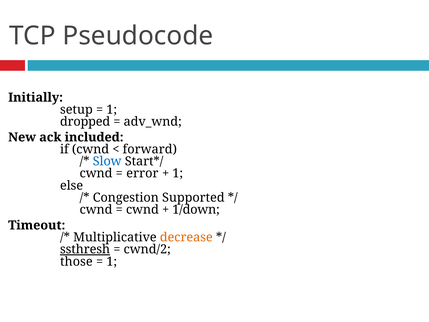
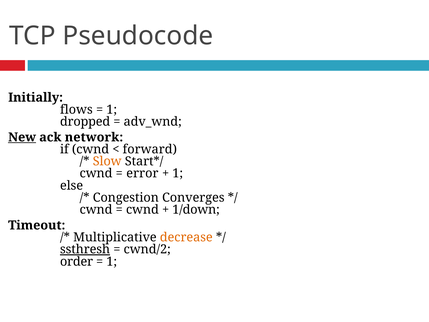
setup: setup -> flows
New underline: none -> present
included: included -> network
Slow colour: blue -> orange
Supported: Supported -> Converges
those: those -> order
